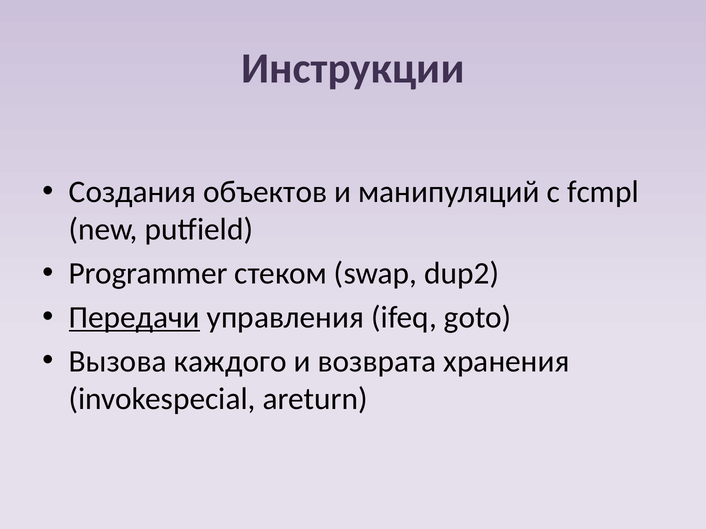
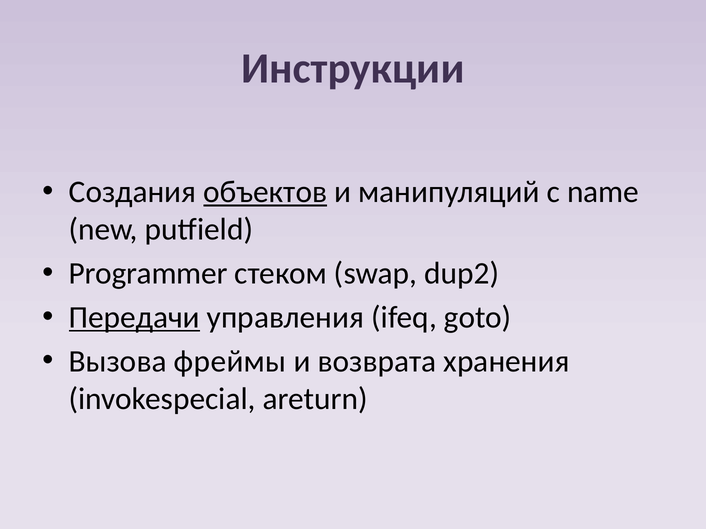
объектов underline: none -> present
fcmpl: fcmpl -> name
каждого: каждого -> фреймы
